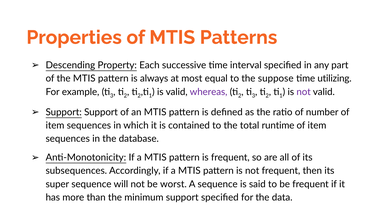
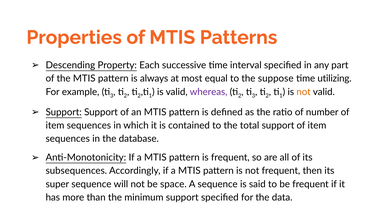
not at (304, 92) colour: purple -> orange
total runtime: runtime -> support
worst: worst -> space
